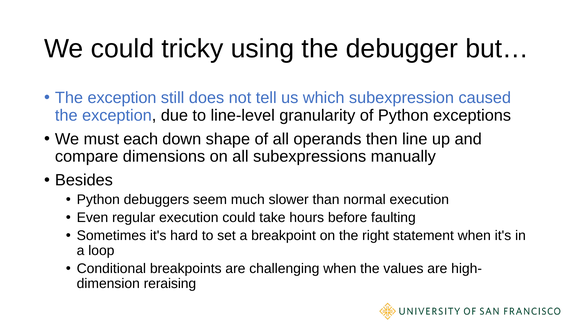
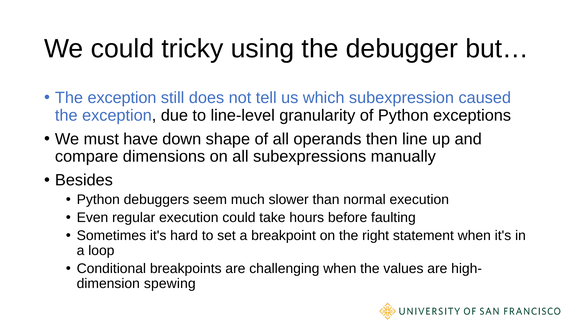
each: each -> have
reraising: reraising -> spewing
